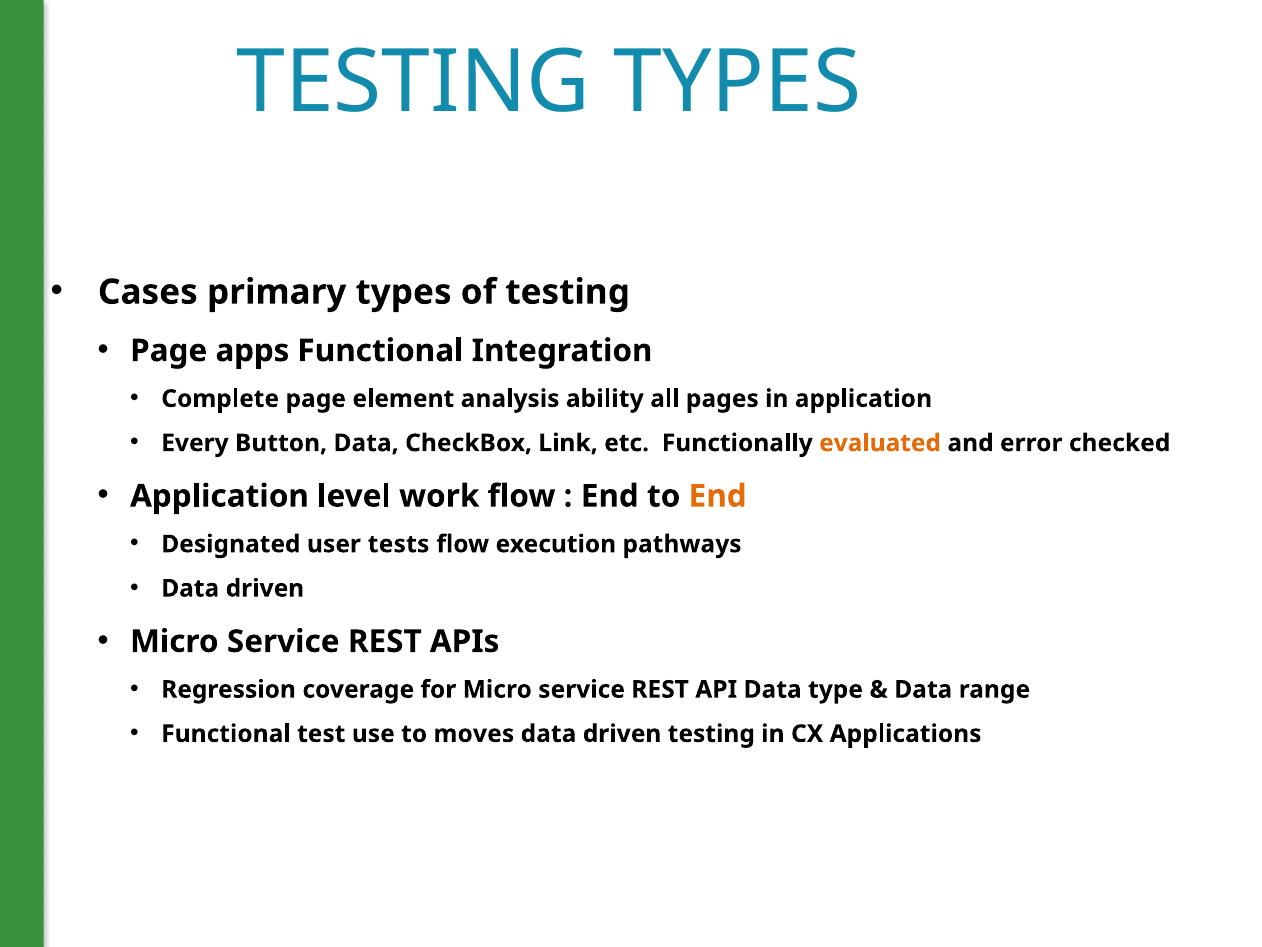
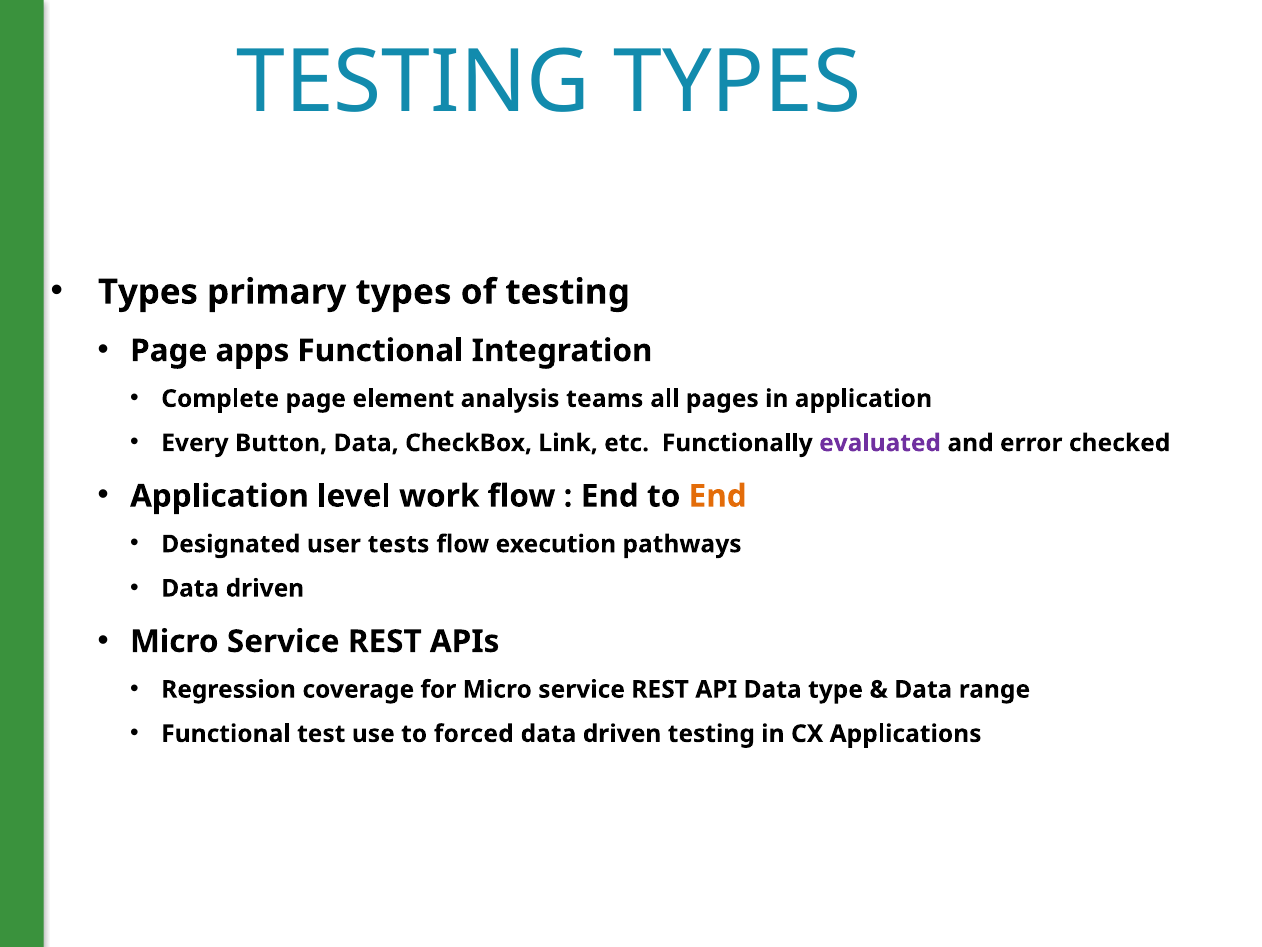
Cases at (148, 292): Cases -> Types
ability: ability -> teams
evaluated colour: orange -> purple
moves: moves -> forced
